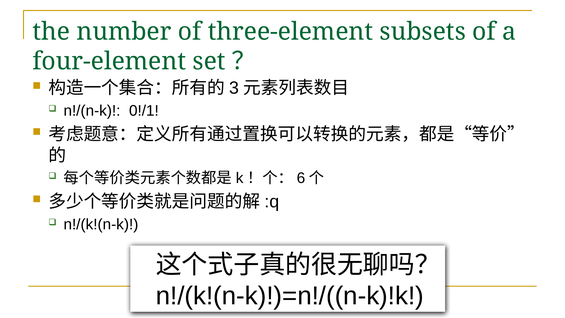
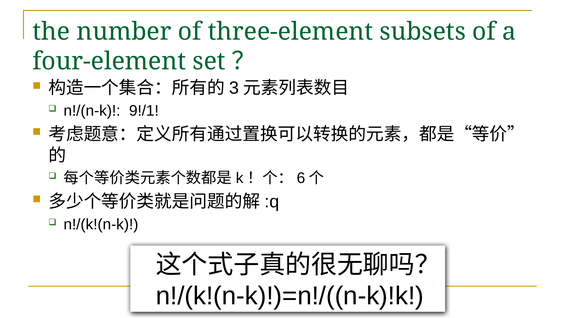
0!/1: 0!/1 -> 9!/1
